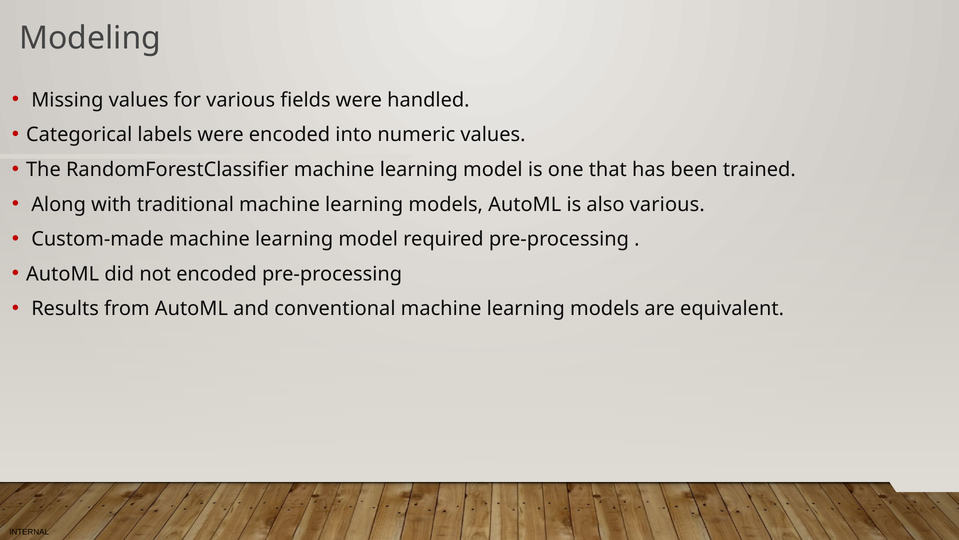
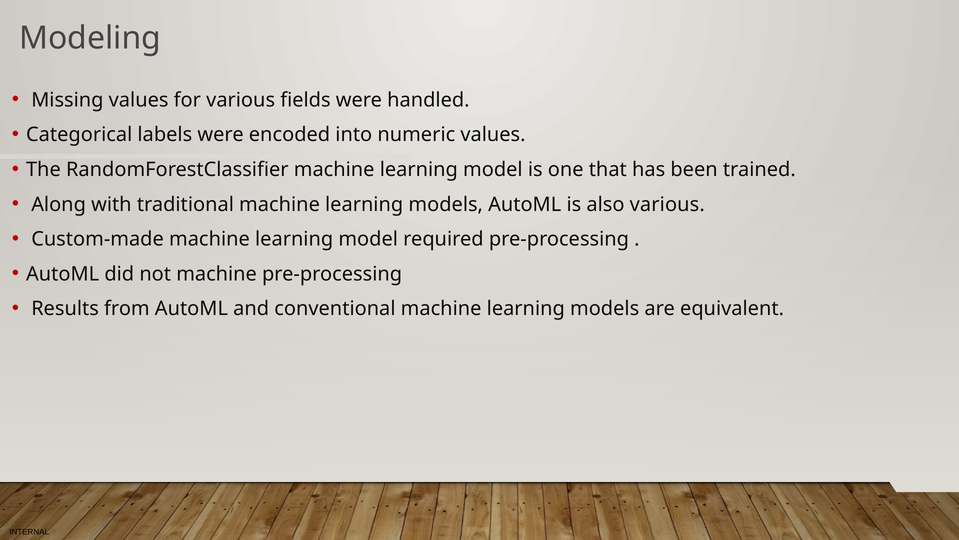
not encoded: encoded -> machine
